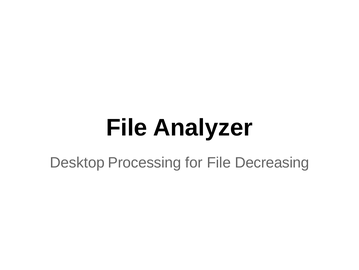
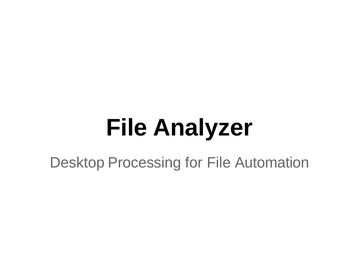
Decreasing: Decreasing -> Automation
